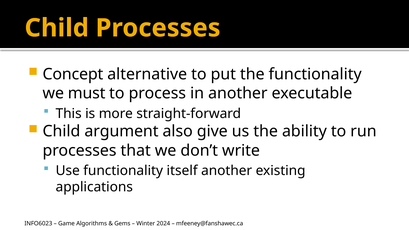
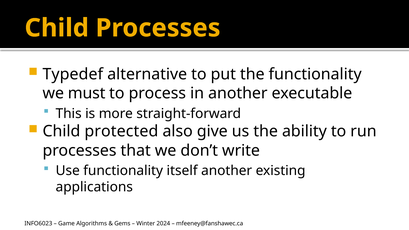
Concept: Concept -> Typedef
argument: argument -> protected
